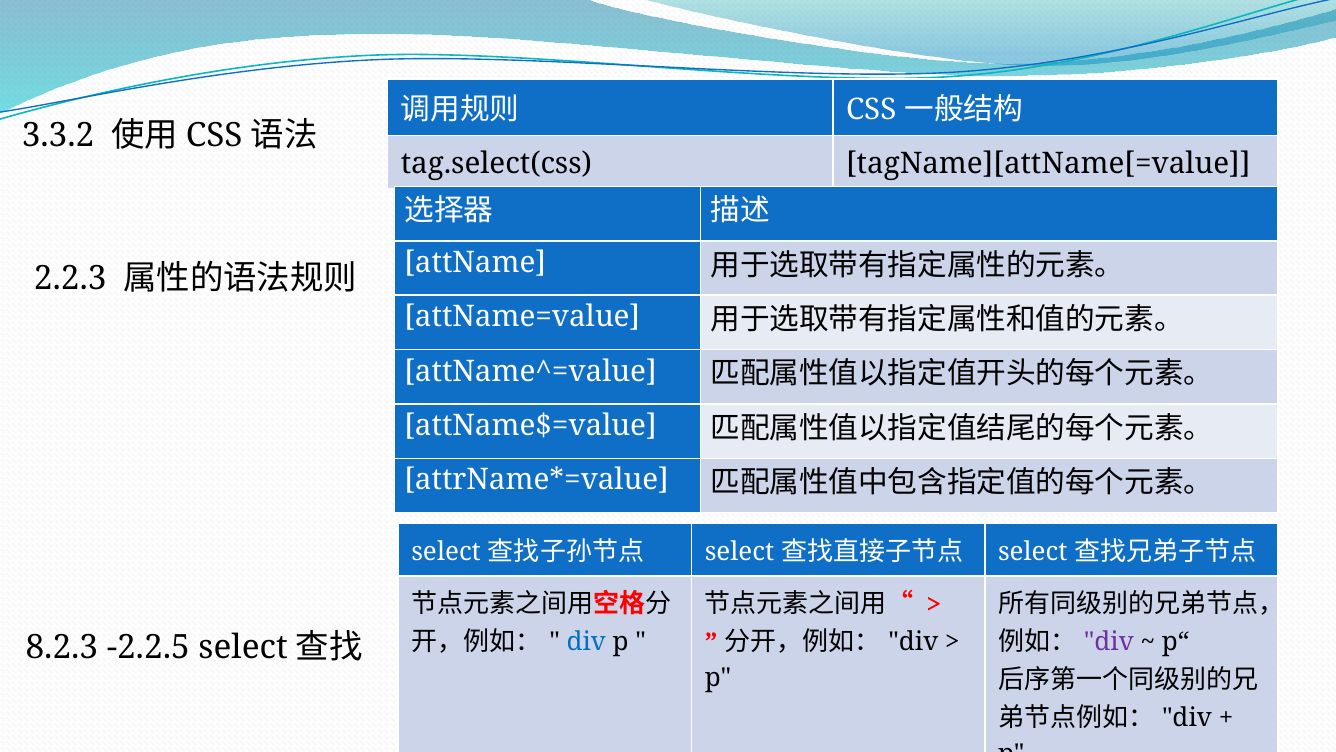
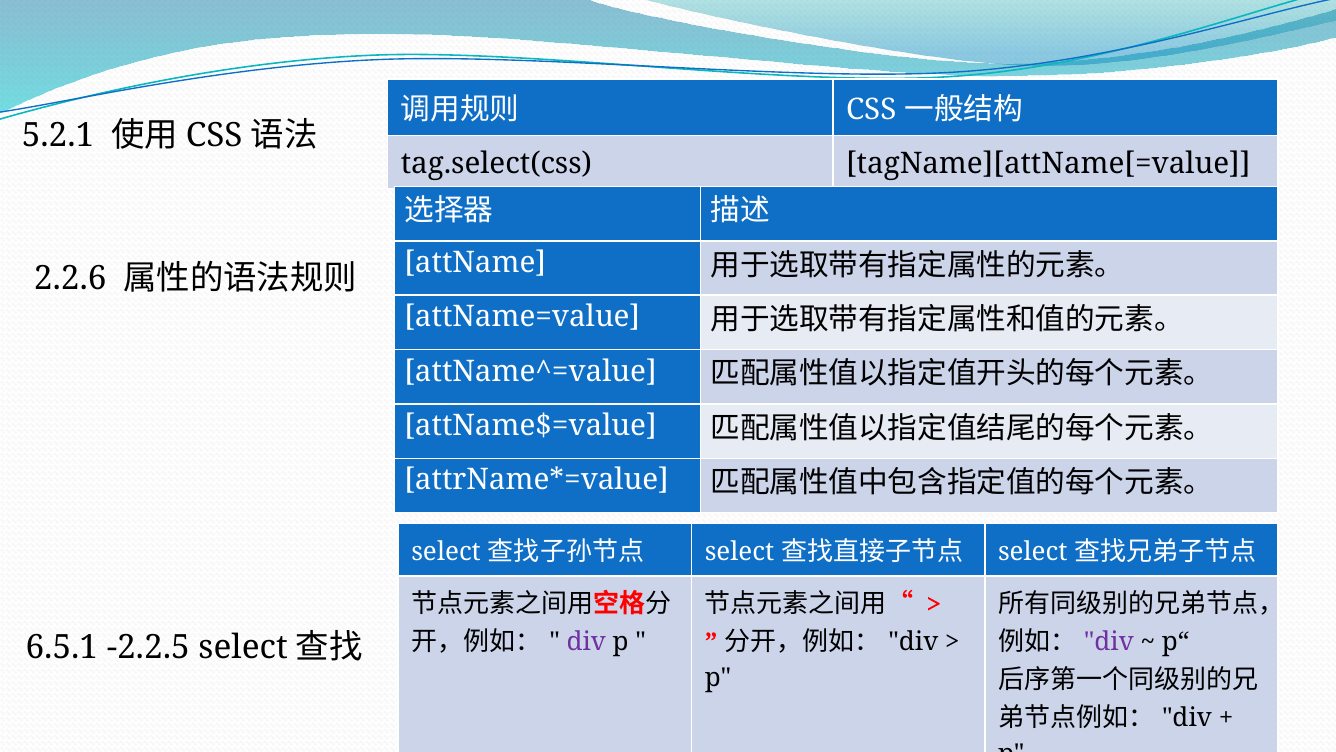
3.3.2: 3.3.2 -> 5.2.1
2.2.3: 2.2.3 -> 2.2.6
div at (586, 642) colour: blue -> purple
8.2.3: 8.2.3 -> 6.5.1
